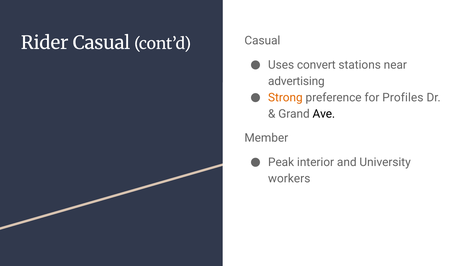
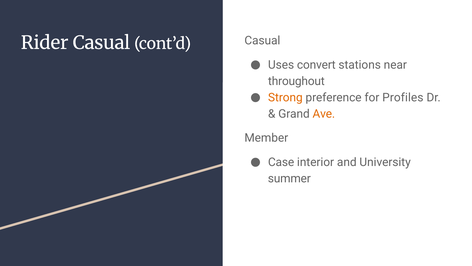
advertising: advertising -> throughout
Ave colour: black -> orange
Peak: Peak -> Case
workers: workers -> summer
